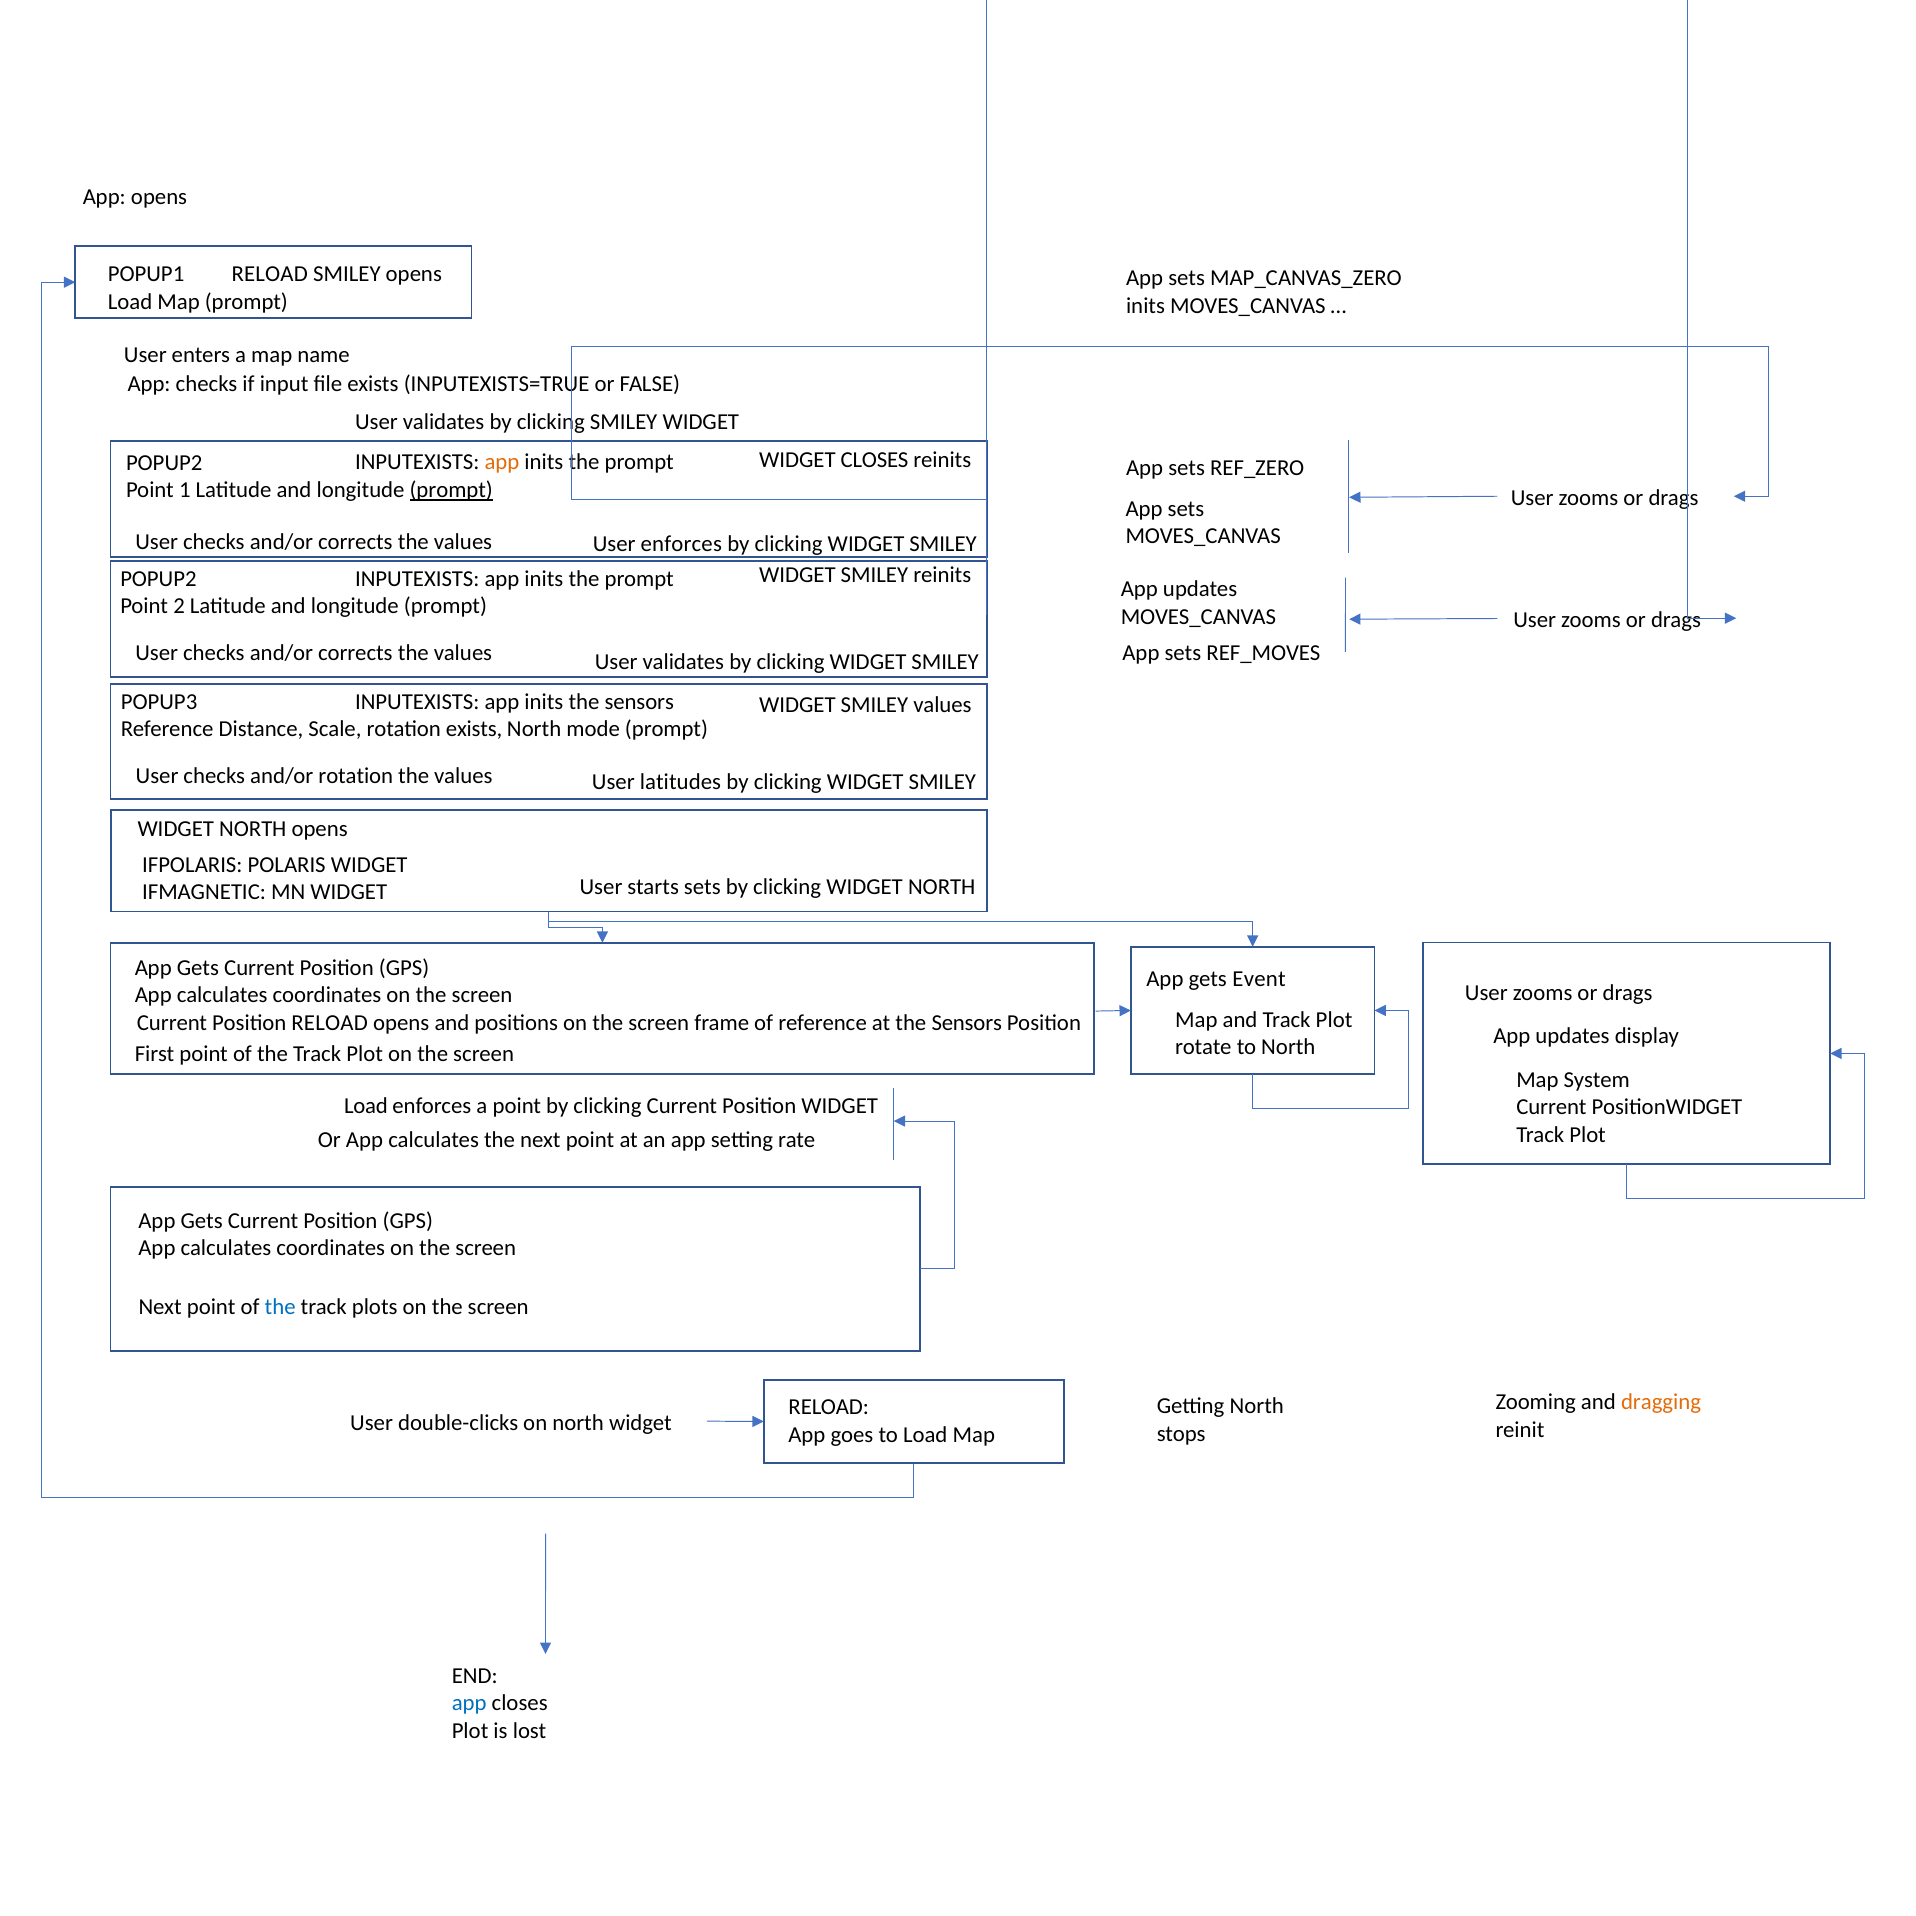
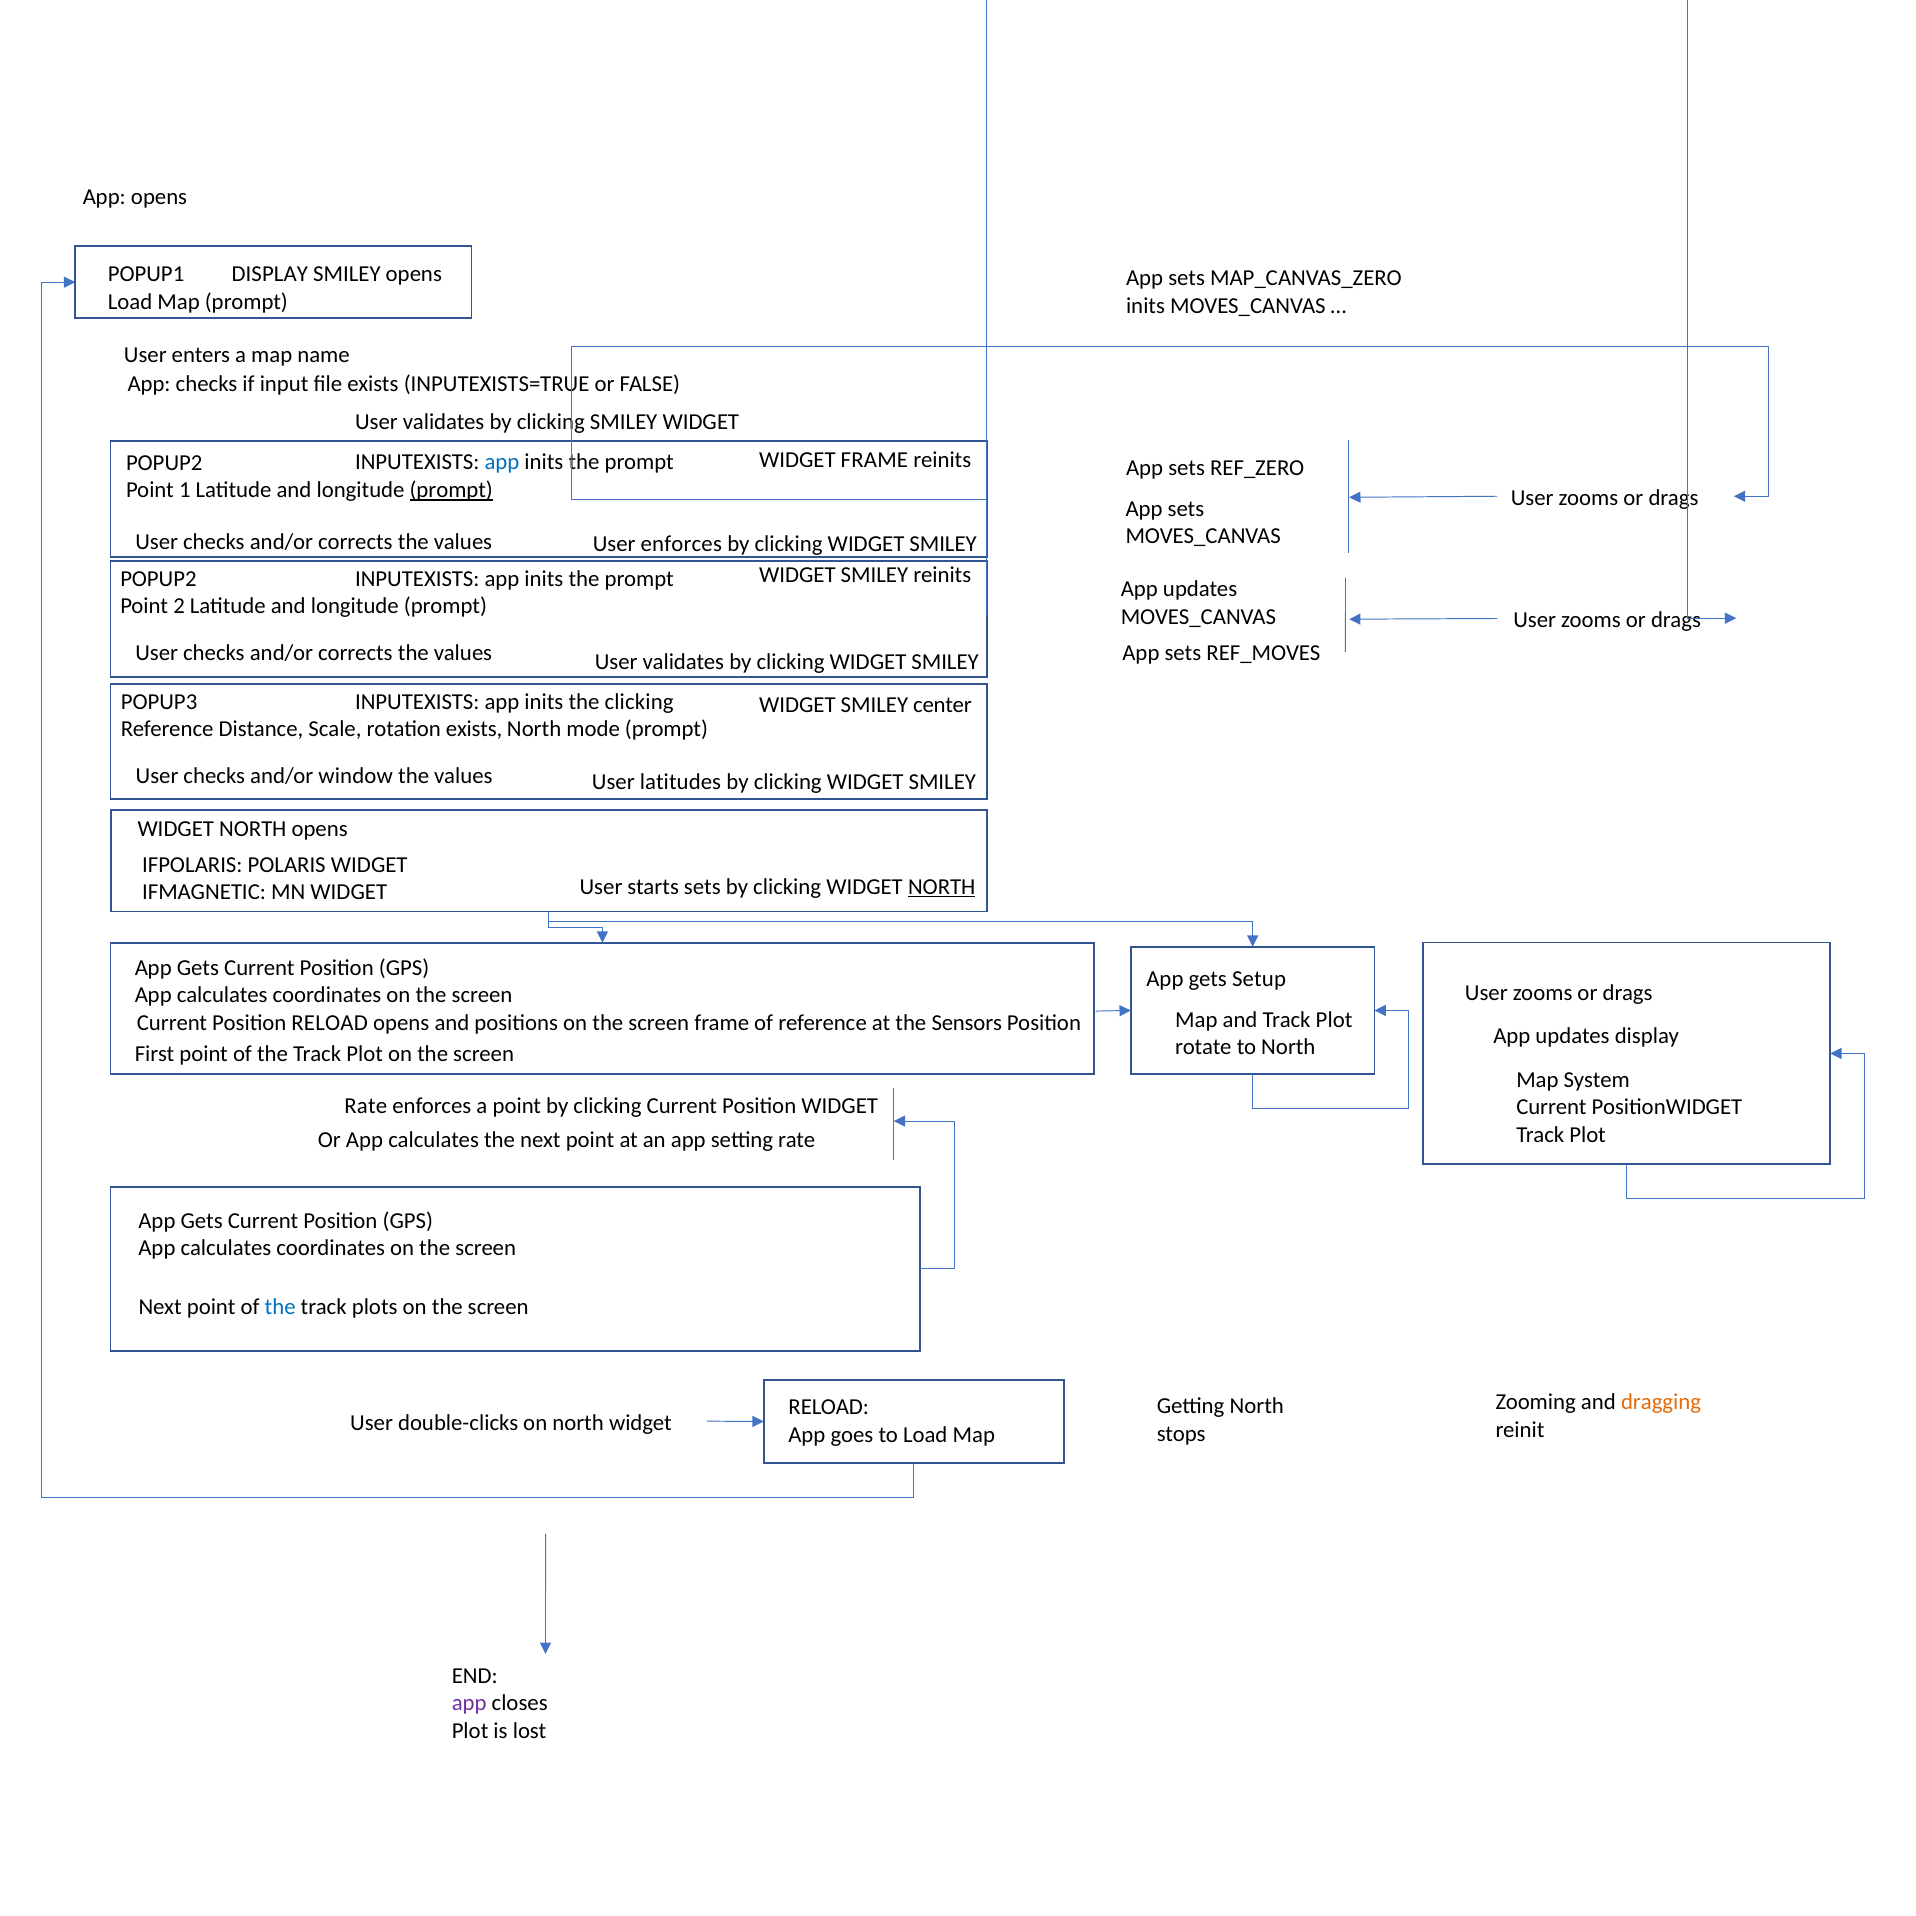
RELOAD at (270, 274): RELOAD -> DISPLAY
WIDGET CLOSES: CLOSES -> FRAME
app at (502, 462) colour: orange -> blue
inits the sensors: sensors -> clicking
SMILEY values: values -> center
and/or rotation: rotation -> window
NORTH at (942, 887) underline: none -> present
Event: Event -> Setup
Load at (366, 1106): Load -> Rate
app at (469, 1703) colour: blue -> purple
